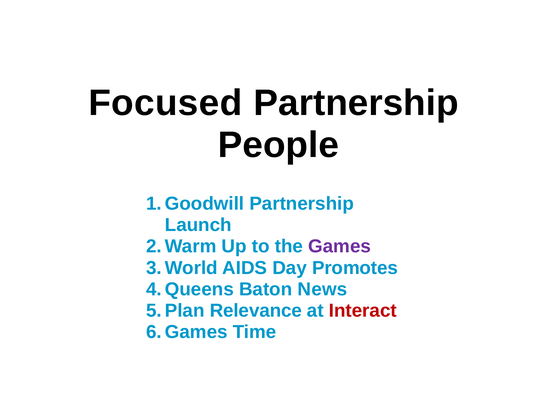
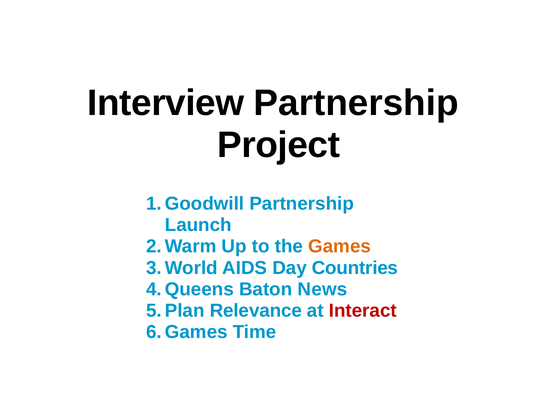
Focused: Focused -> Interview
People: People -> Project
Games colour: purple -> orange
Promotes: Promotes -> Countries
